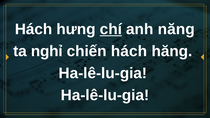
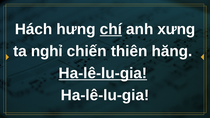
năng: năng -> xưng
chiến hách: hách -> thiên
Ha-lê-lu-gia at (103, 73) underline: none -> present
